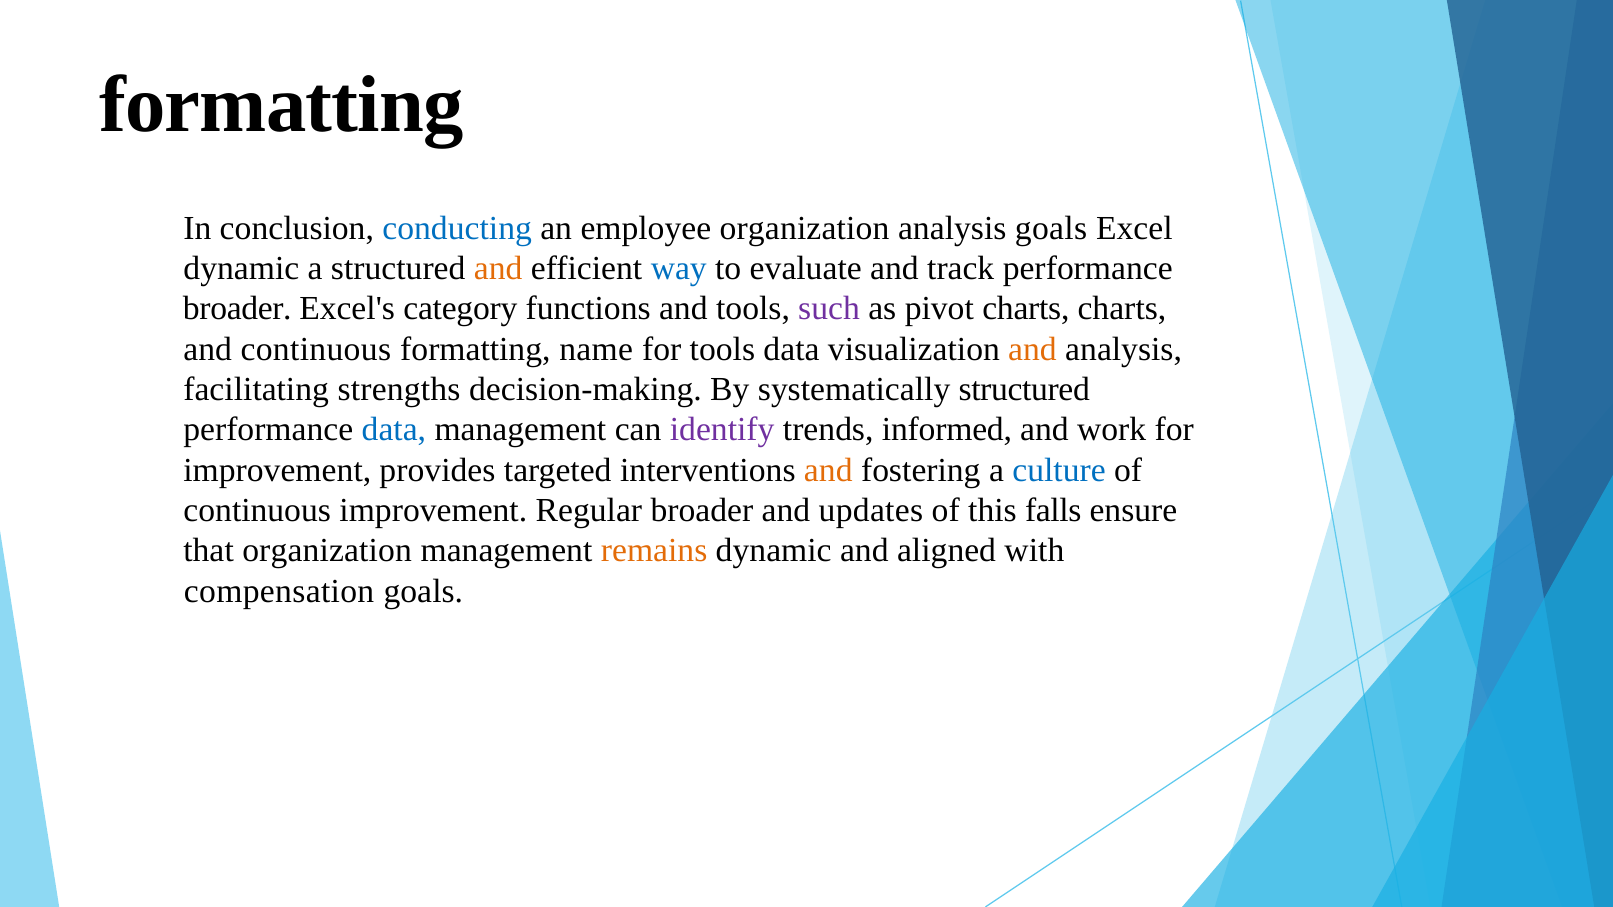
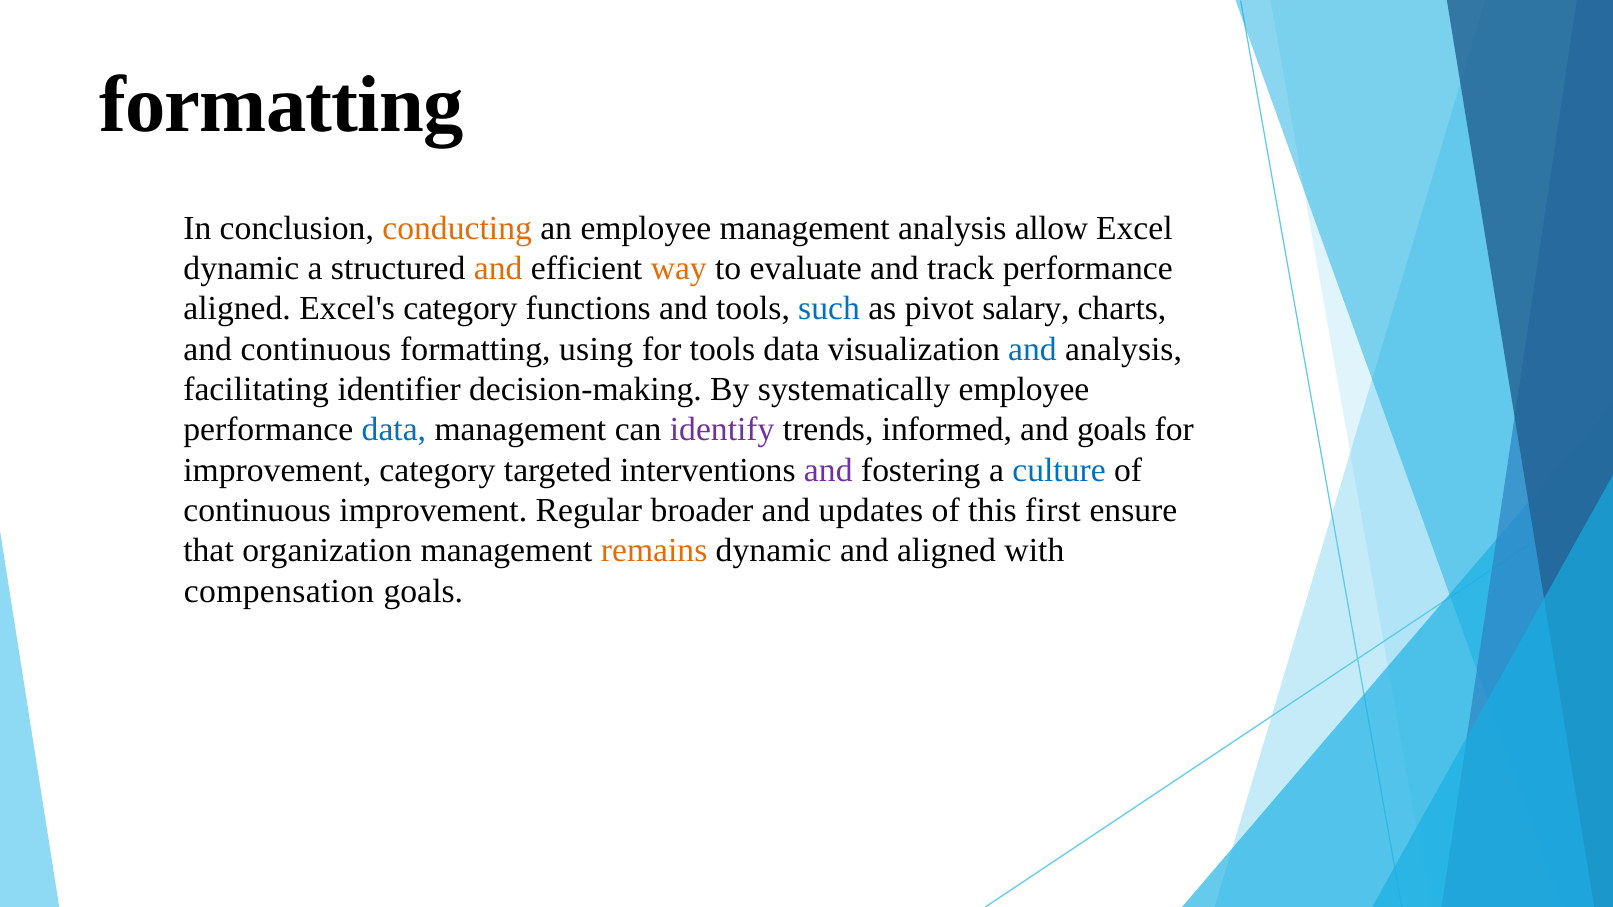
conducting colour: blue -> orange
employee organization: organization -> management
analysis goals: goals -> allow
way colour: blue -> orange
broader at (237, 309): broader -> aligned
such colour: purple -> blue
pivot charts: charts -> salary
name: name -> using
and at (1032, 349) colour: orange -> blue
strengths: strengths -> identifier
systematically structured: structured -> employee
and work: work -> goals
improvement provides: provides -> category
and at (828, 470) colour: orange -> purple
falls: falls -> first
